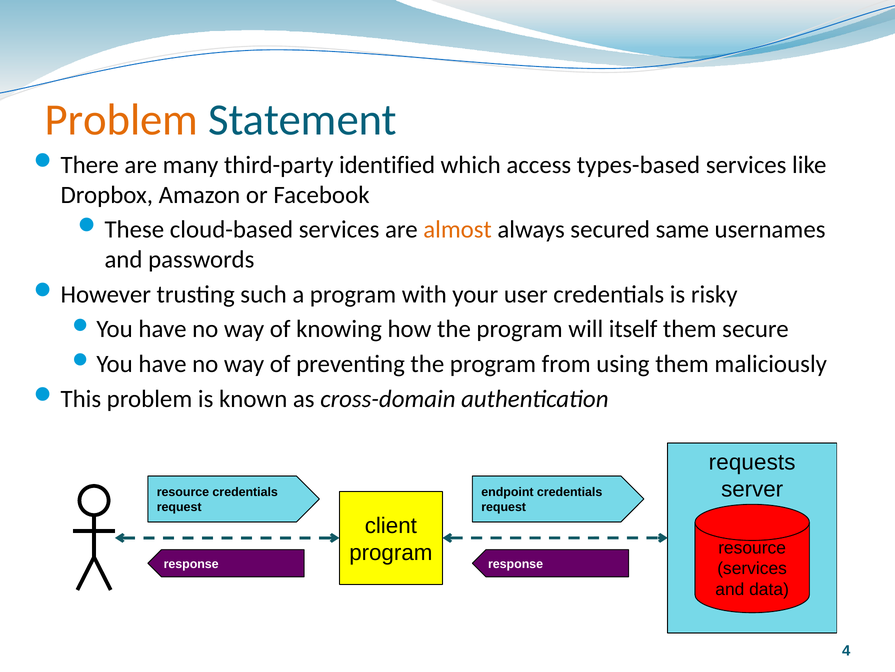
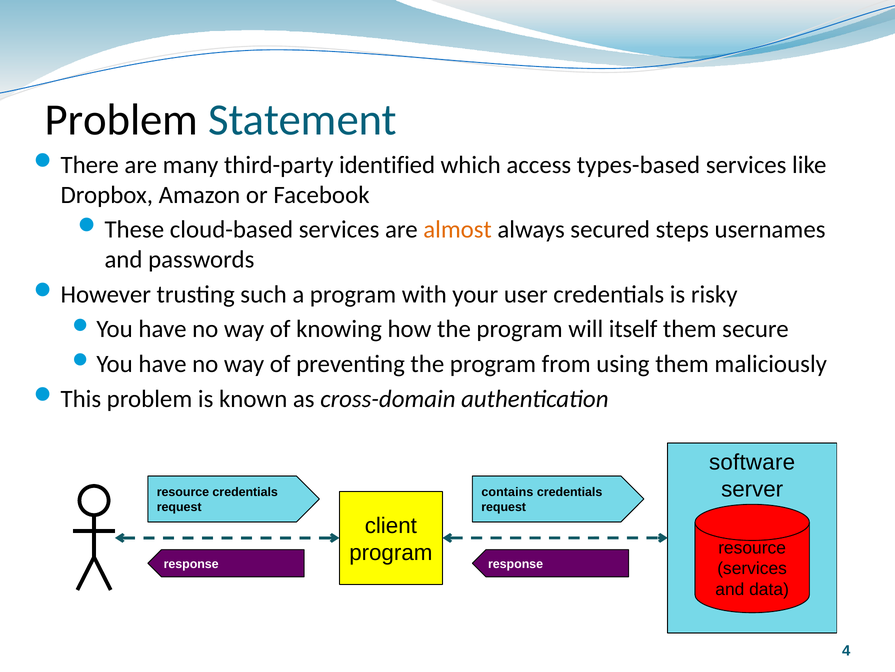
Problem at (121, 120) colour: orange -> black
same: same -> steps
requests: requests -> software
endpoint: endpoint -> contains
